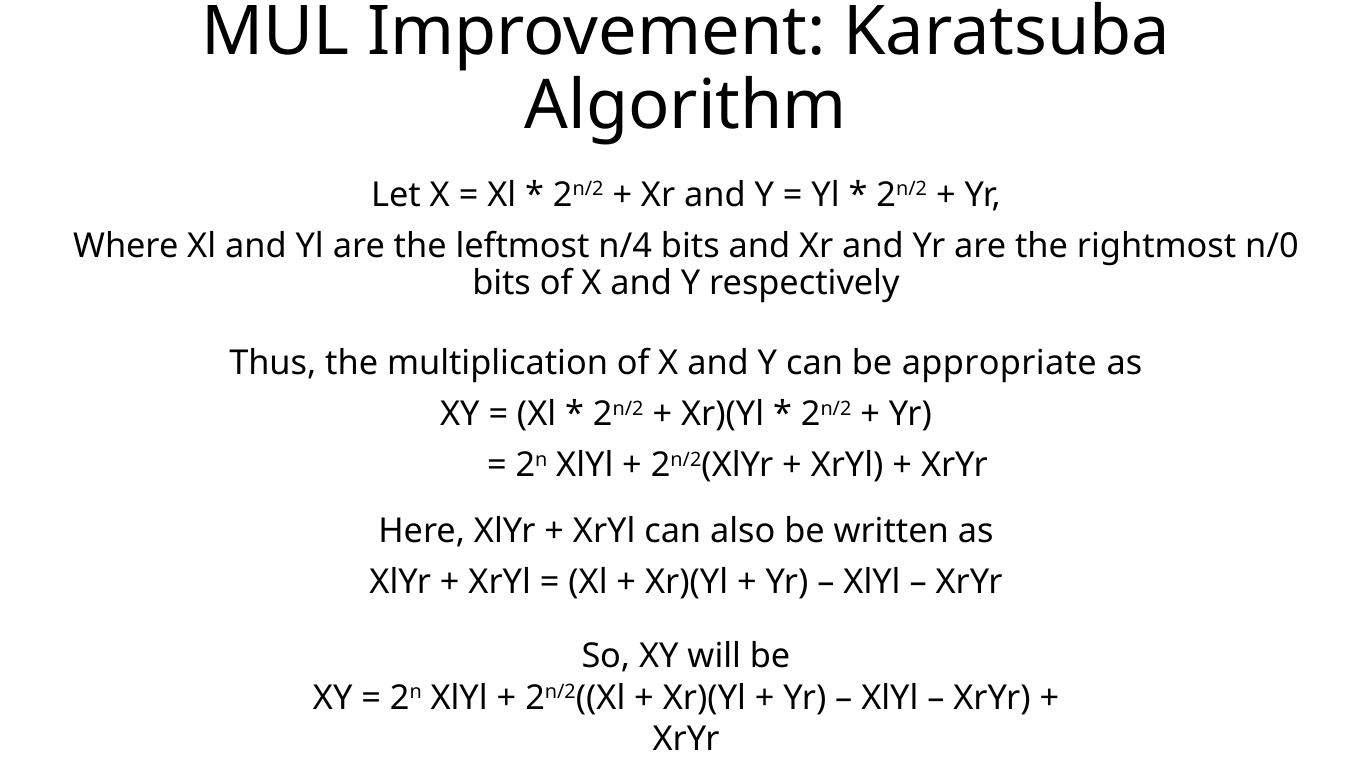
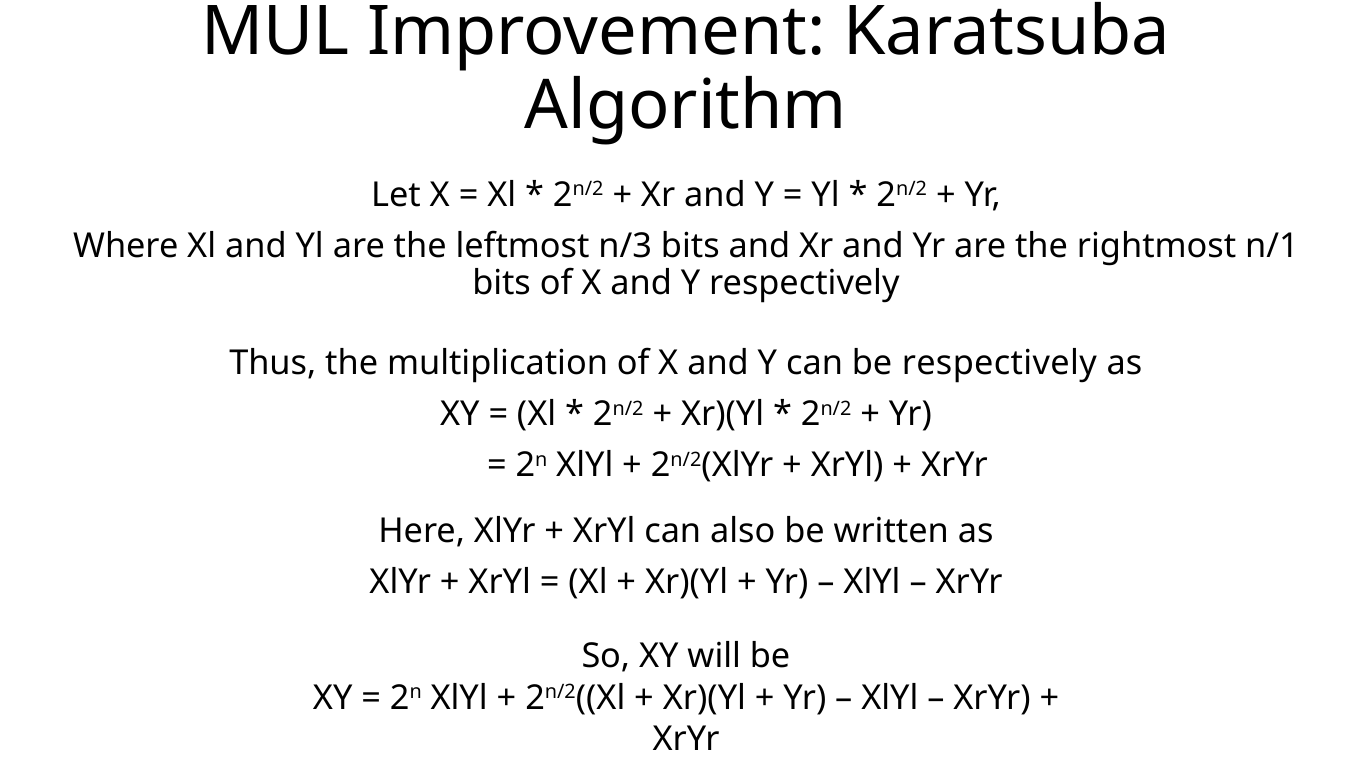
n/4: n/4 -> n/3
n/0: n/0 -> n/1
be appropriate: appropriate -> respectively
